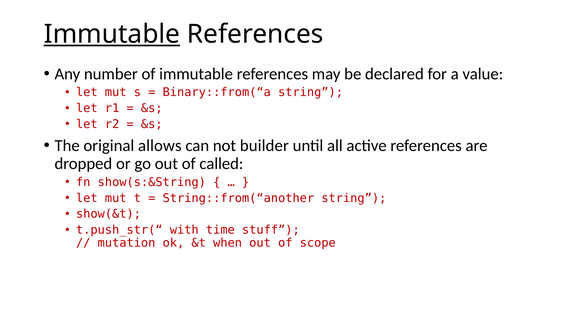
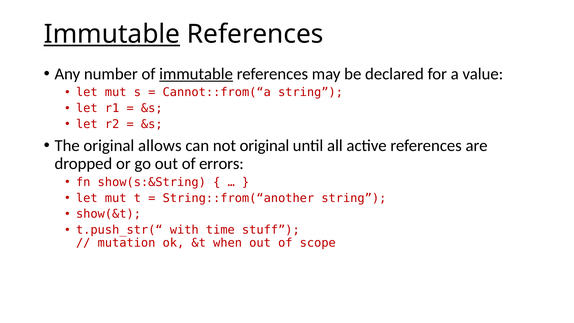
immutable at (196, 74) underline: none -> present
Binary::from(“a: Binary::from(“a -> Cannot::from(“a
not builder: builder -> original
called: called -> errors
